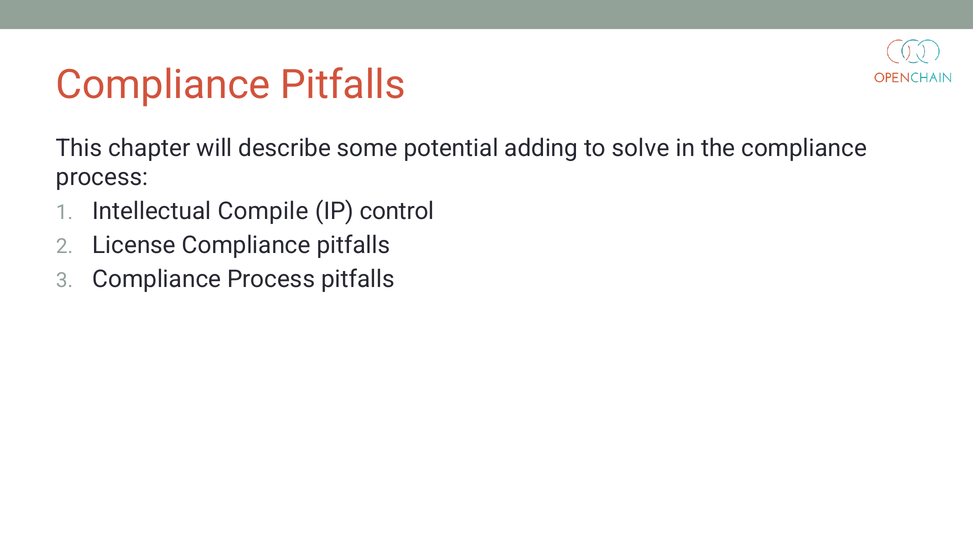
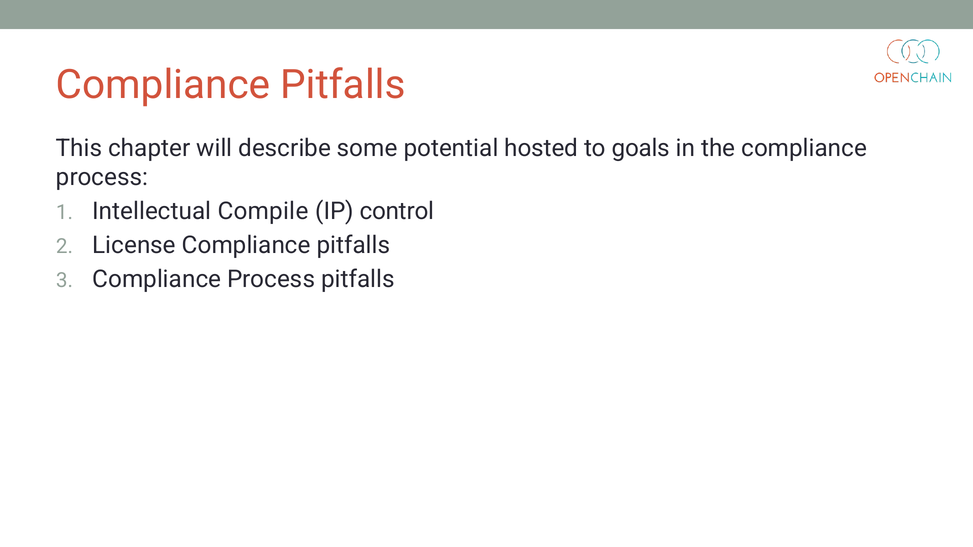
adding: adding -> hosted
solve: solve -> goals
